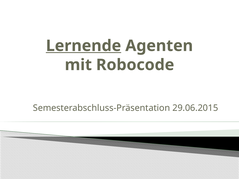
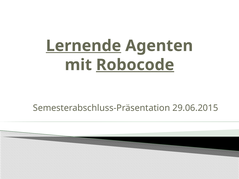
Robocode underline: none -> present
